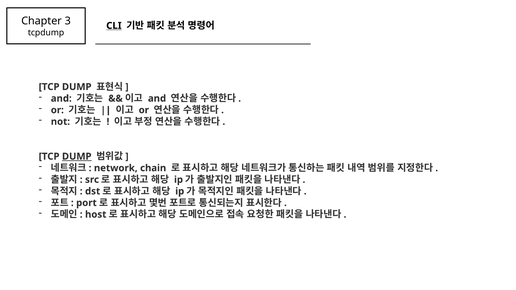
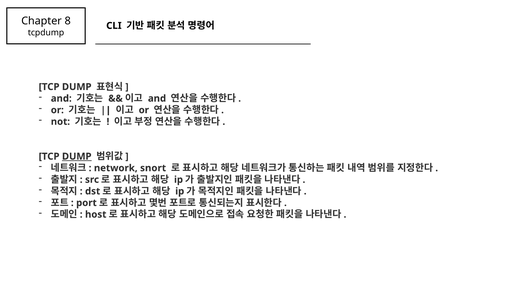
3: 3 -> 8
CLI underline: present -> none
chain: chain -> snort
